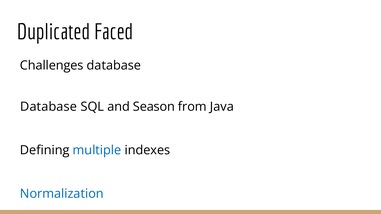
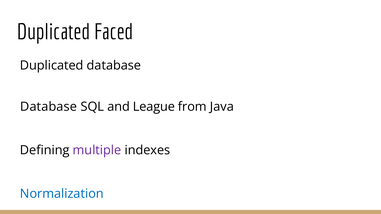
Challenges at (52, 66): Challenges -> Duplicated
Season: Season -> League
multiple colour: blue -> purple
